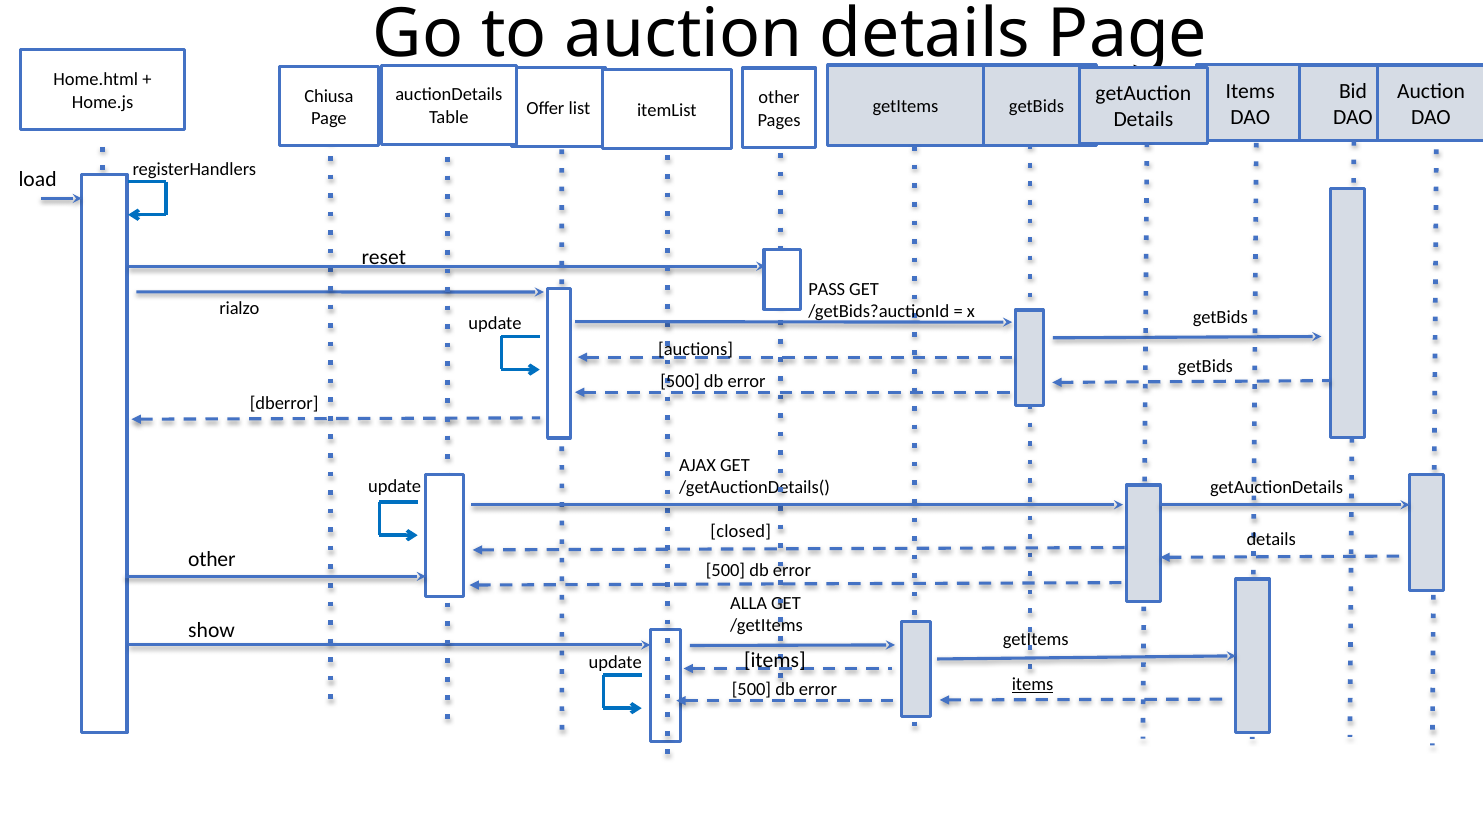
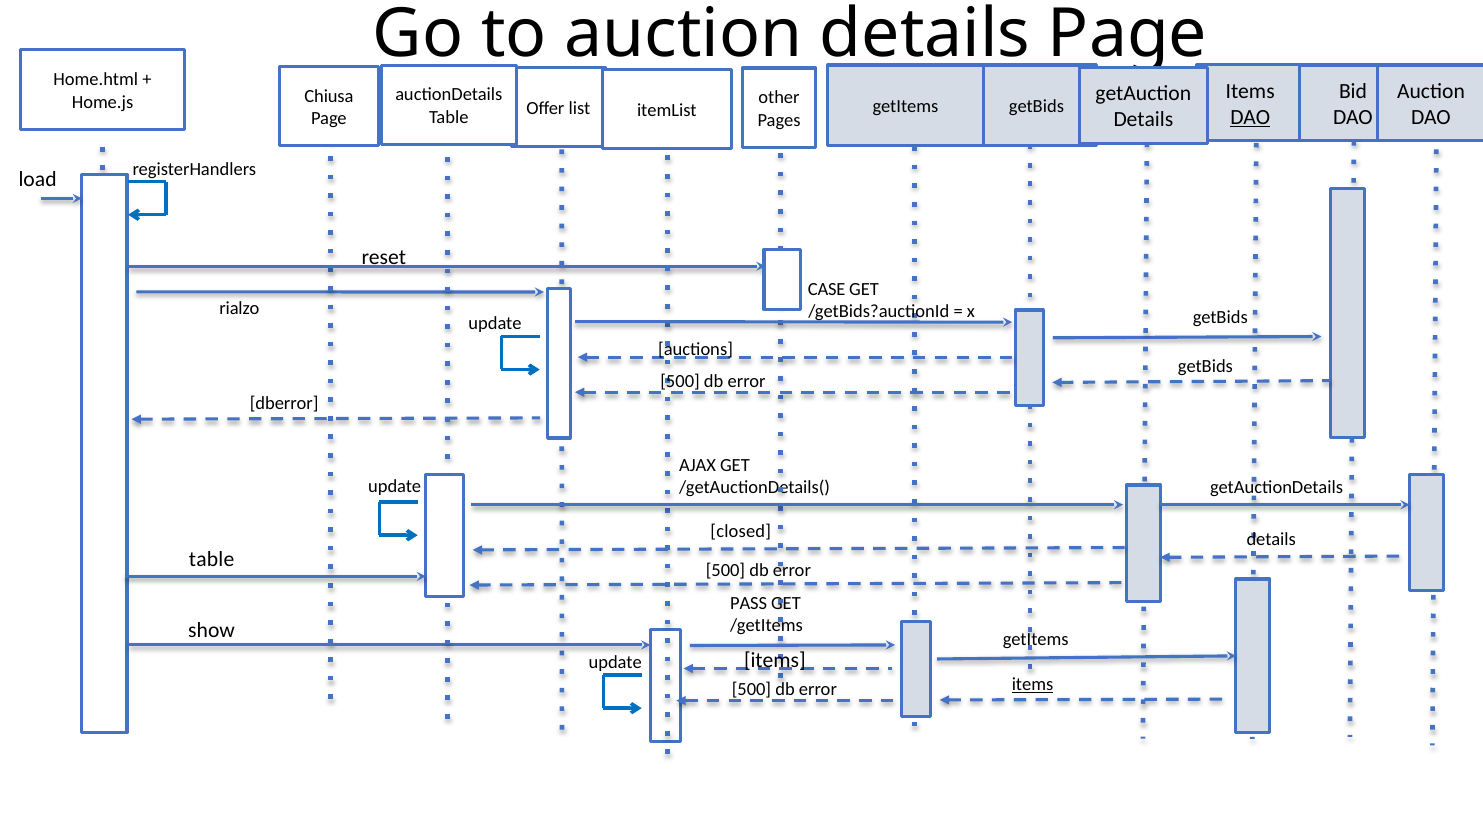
DAO at (1250, 117) underline: none -> present
PASS: PASS -> CASE
other at (212, 560): other -> table
ALLA: ALLA -> PASS
